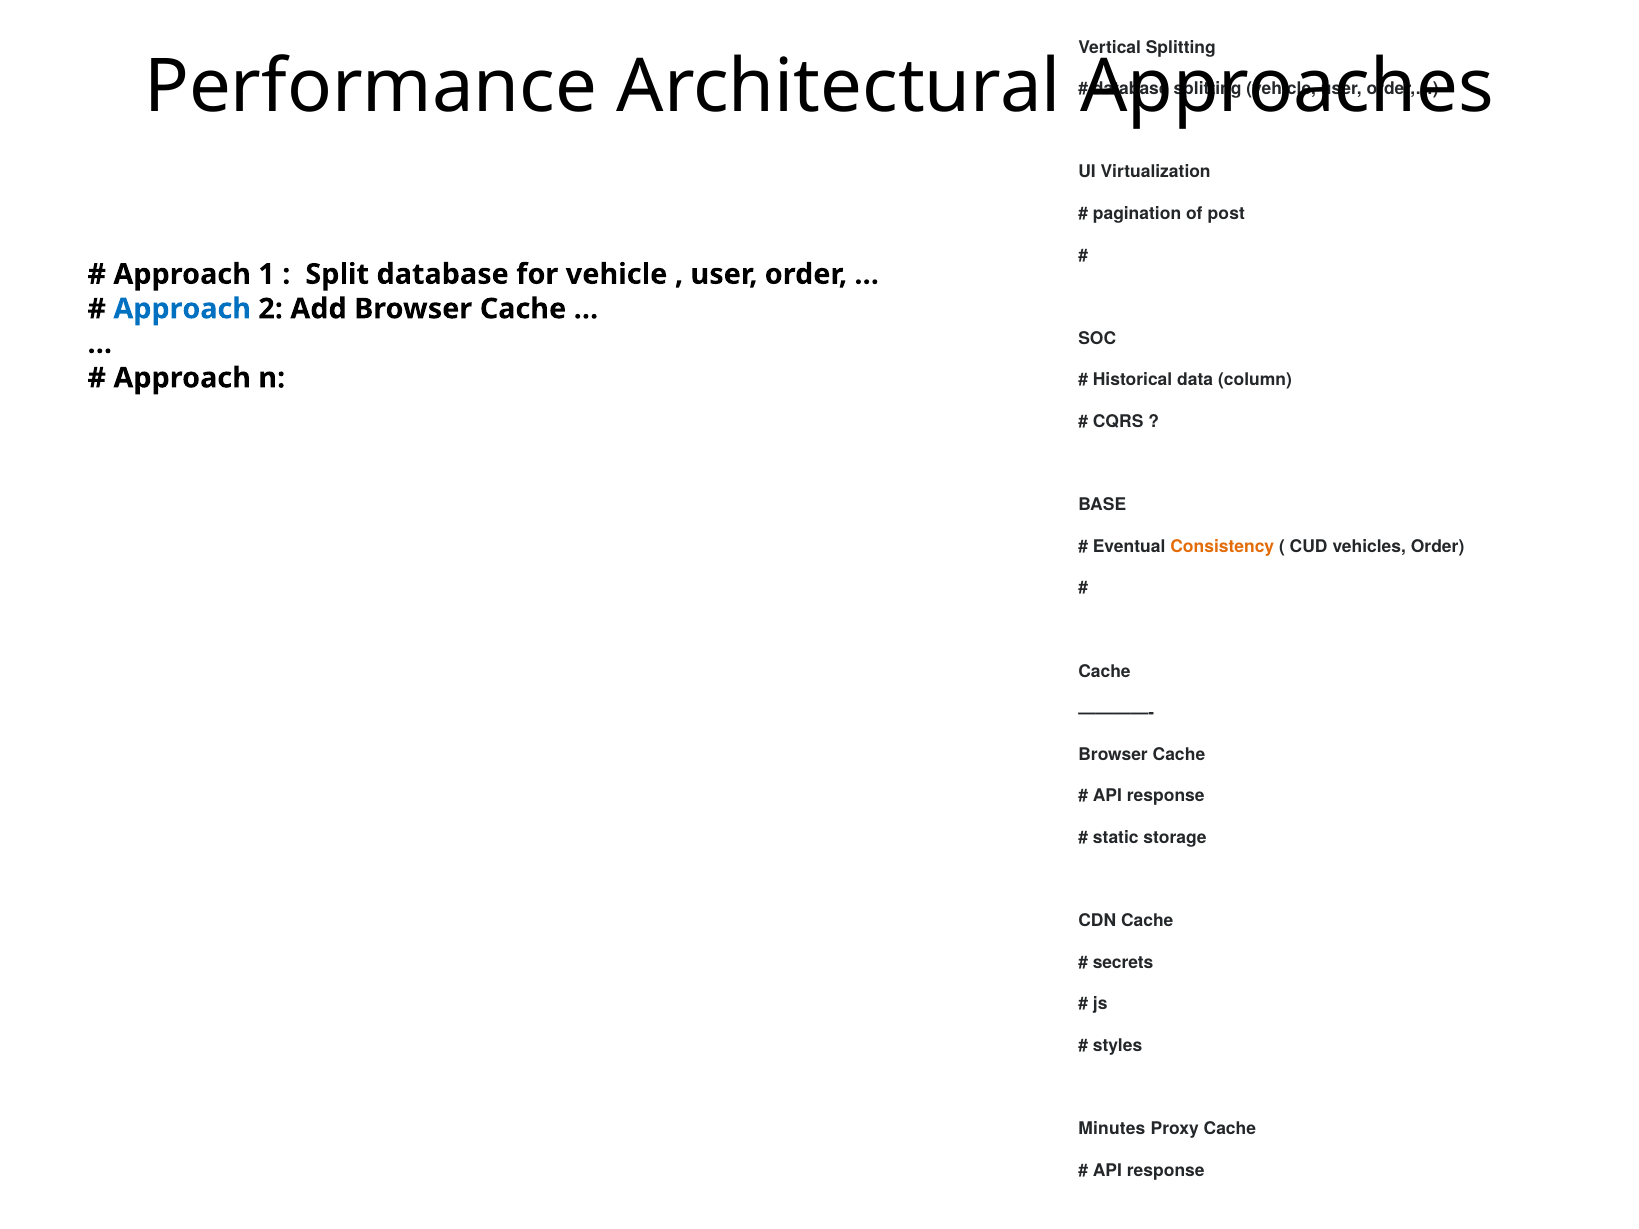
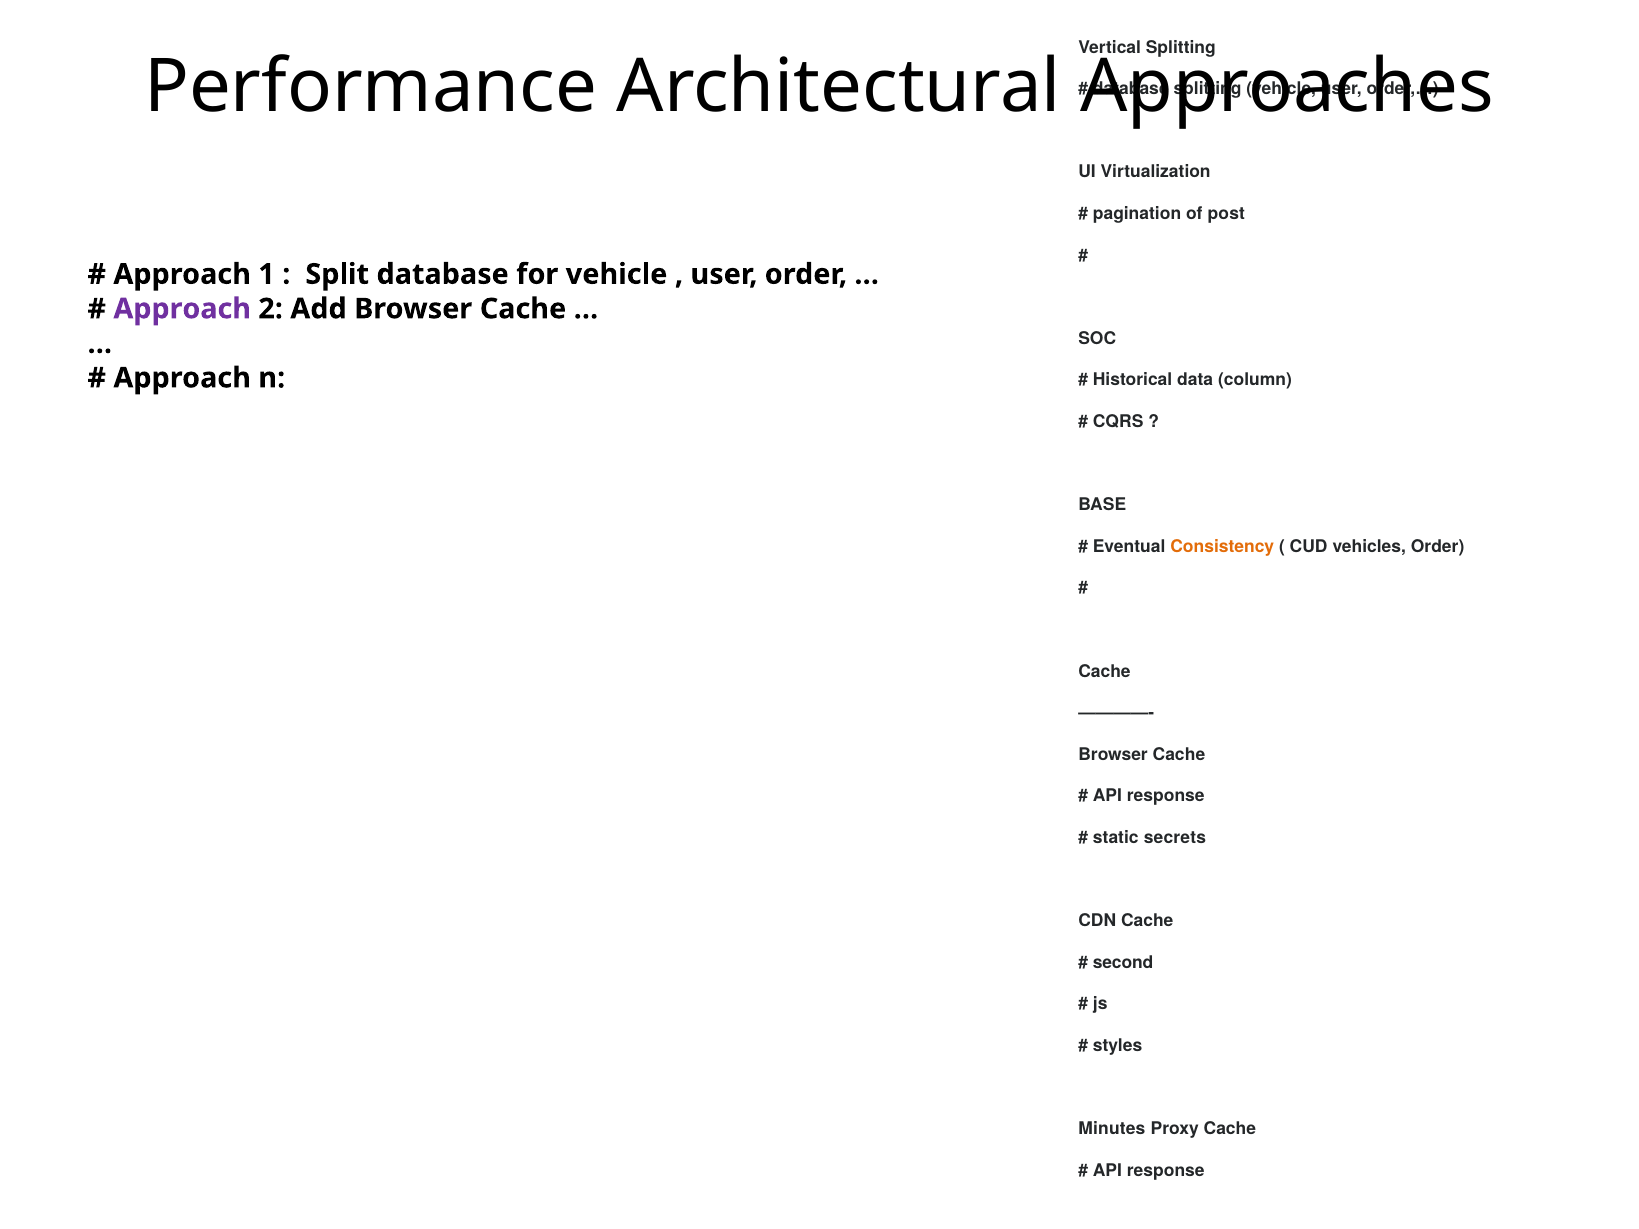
Approach at (182, 309) colour: blue -> purple
static storage: storage -> secrets
secrets: secrets -> second
